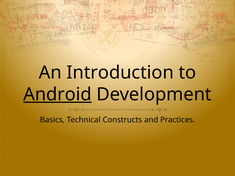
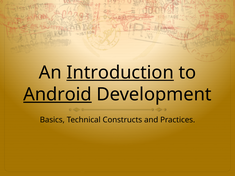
Introduction underline: none -> present
